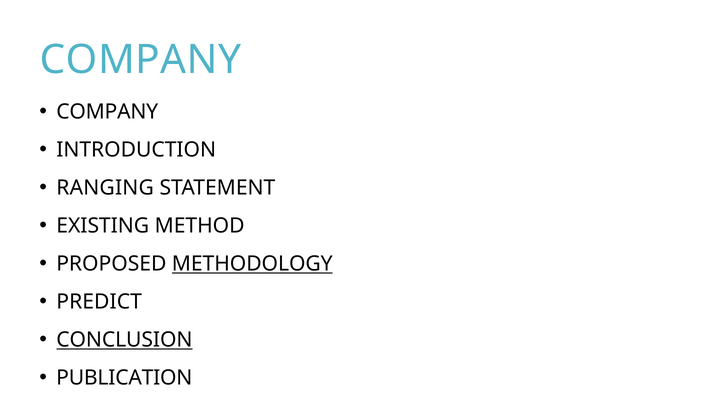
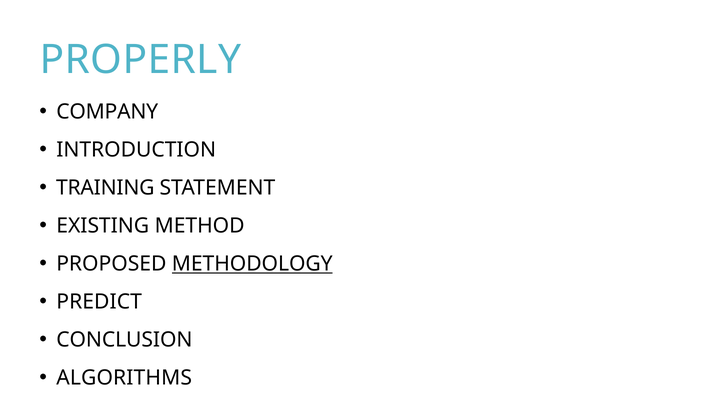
COMPANY at (140, 60): COMPANY -> PROPERLY
RANGING: RANGING -> TRAINING
CONCLUSION underline: present -> none
PUBLICATION: PUBLICATION -> ALGORITHMS
